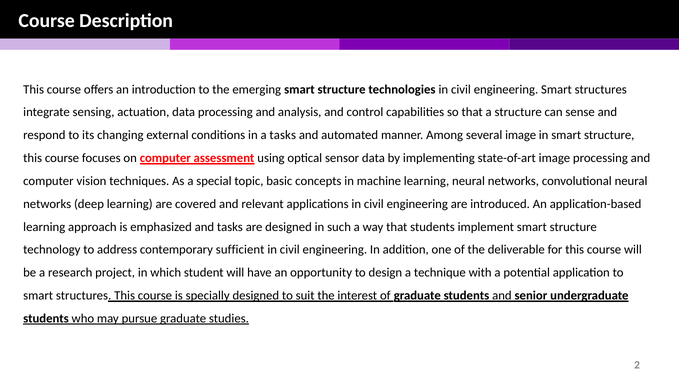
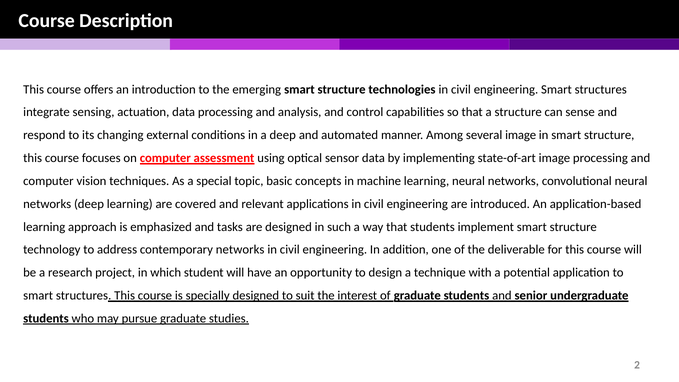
a tasks: tasks -> deep
contemporary sufficient: sufficient -> networks
